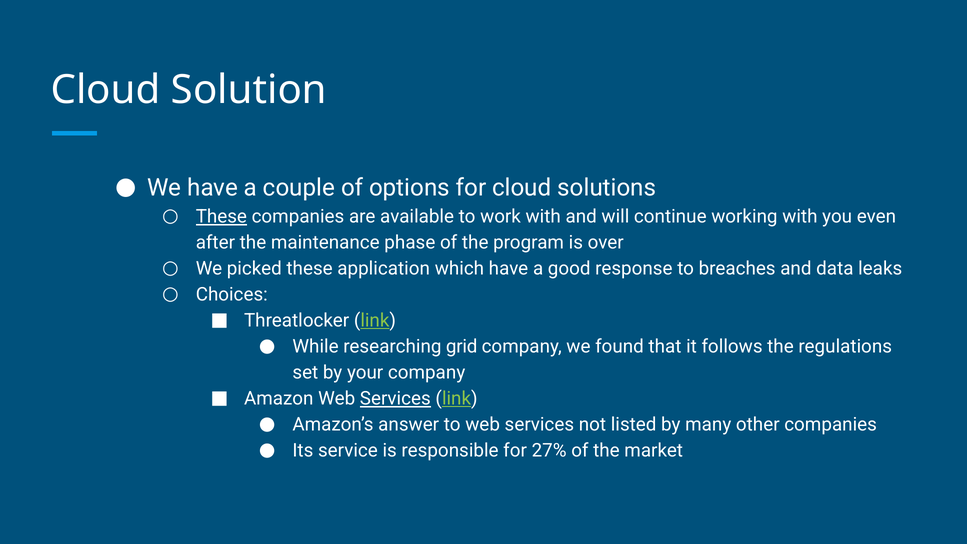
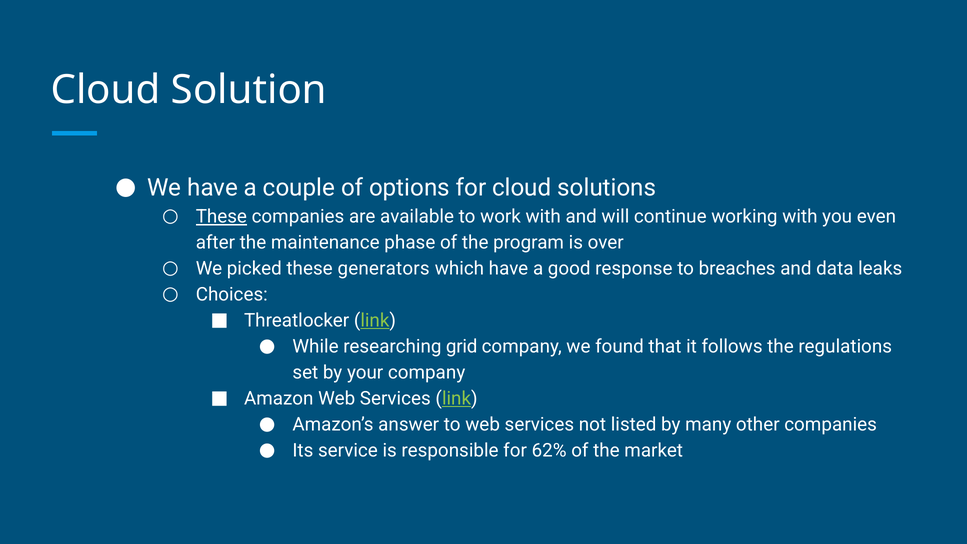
application: application -> generators
Services at (395, 399) underline: present -> none
27%: 27% -> 62%
